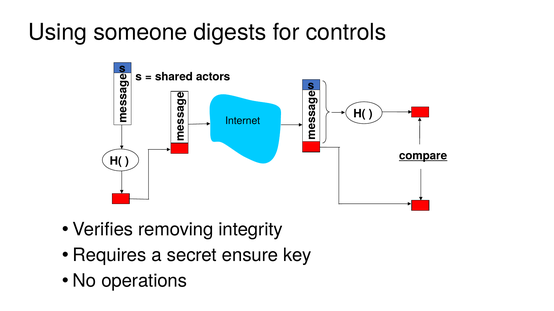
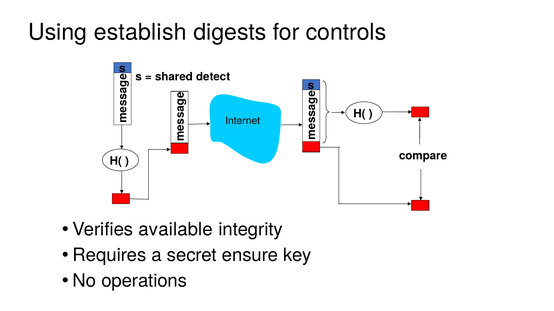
someone: someone -> establish
actors: actors -> detect
compare underline: present -> none
removing: removing -> available
